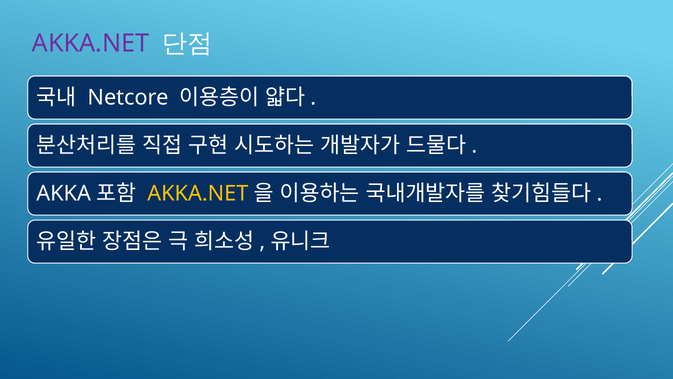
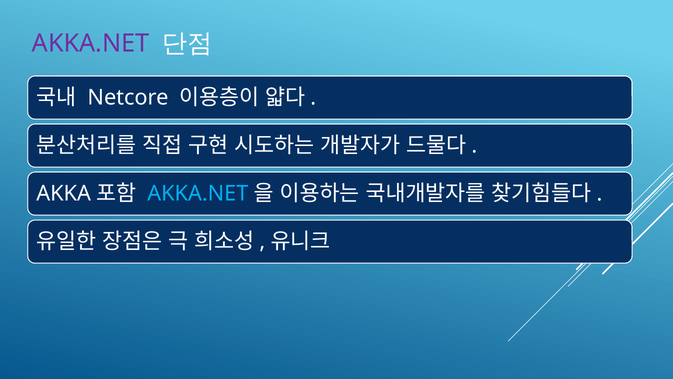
AKKA.NET at (198, 193) colour: yellow -> light blue
